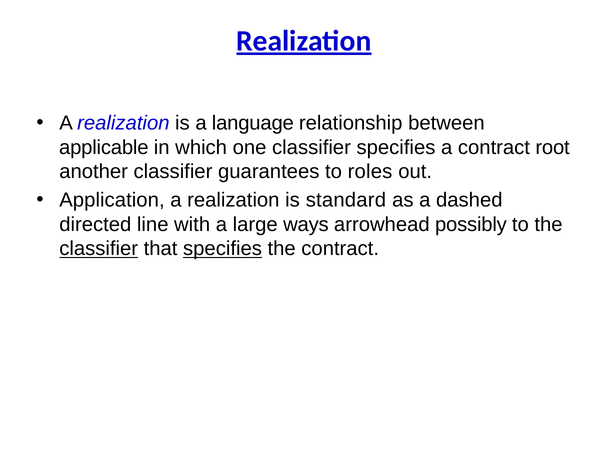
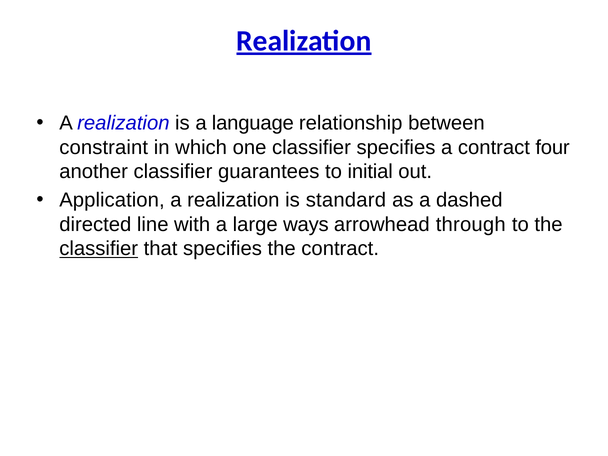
applicable: applicable -> constraint
root: root -> four
roles: roles -> initial
possibly: possibly -> through
specifies at (223, 249) underline: present -> none
